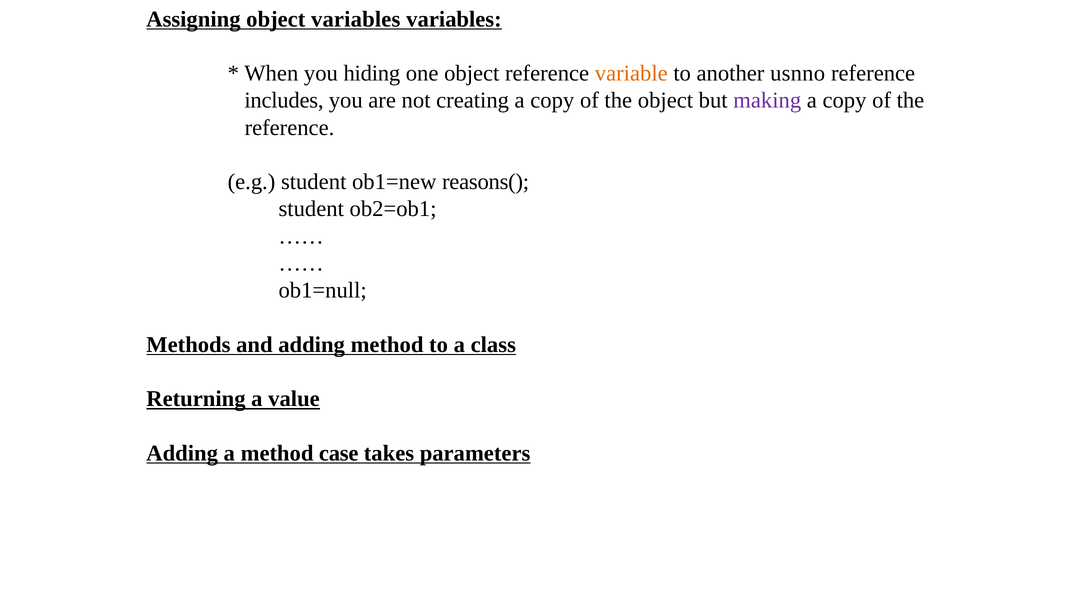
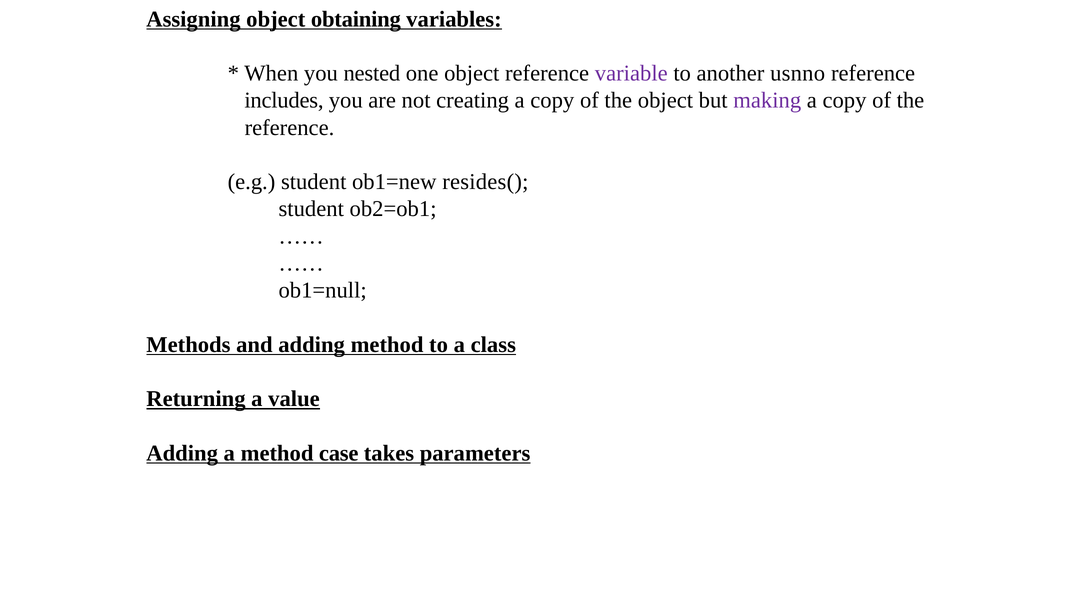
object variables: variables -> obtaining
hiding: hiding -> nested
variable colour: orange -> purple
reasons(: reasons( -> resides(
